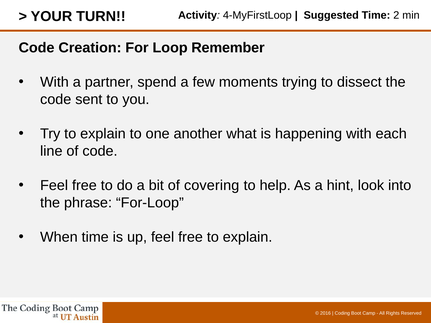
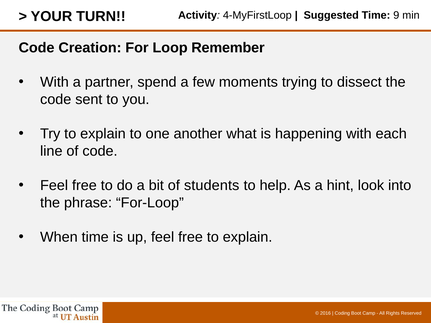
2: 2 -> 9
covering: covering -> students
